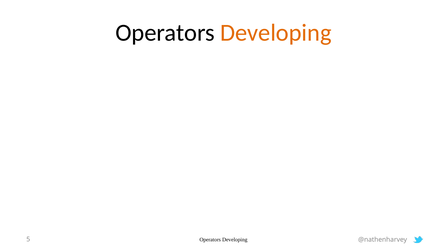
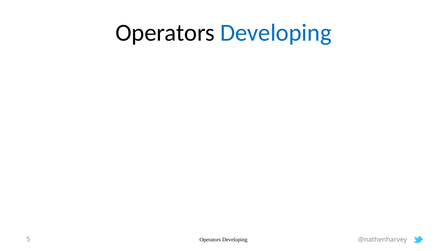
Developing at (276, 33) colour: orange -> blue
